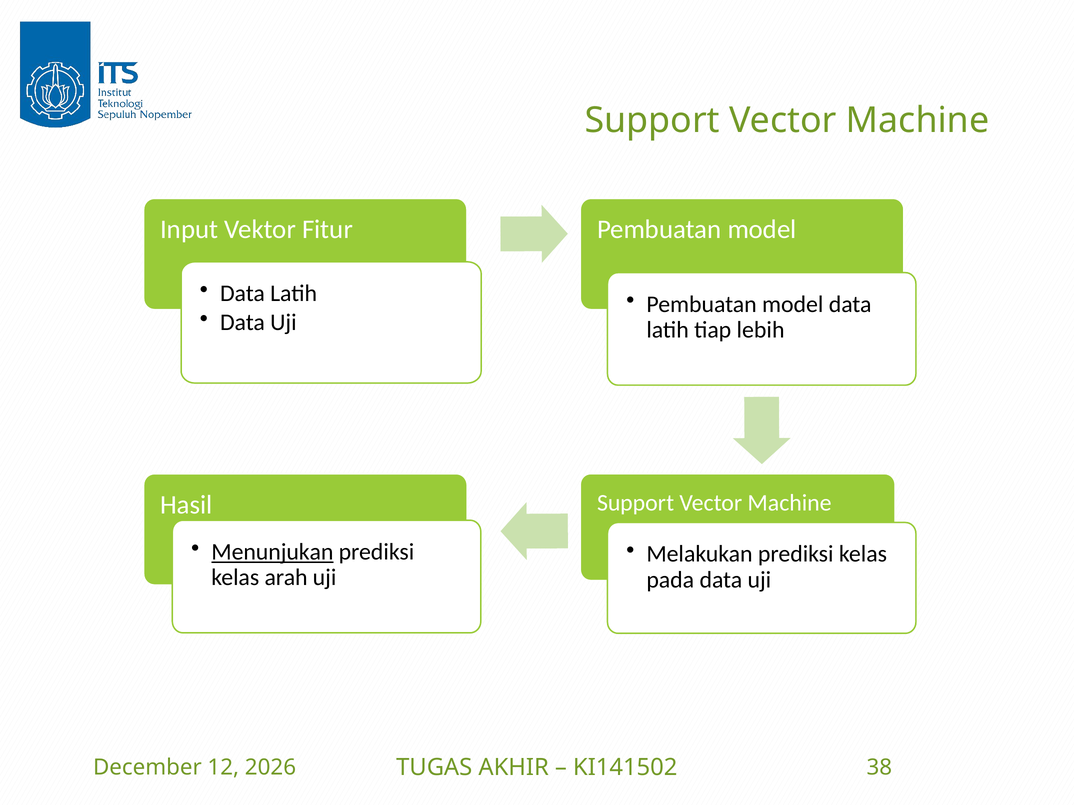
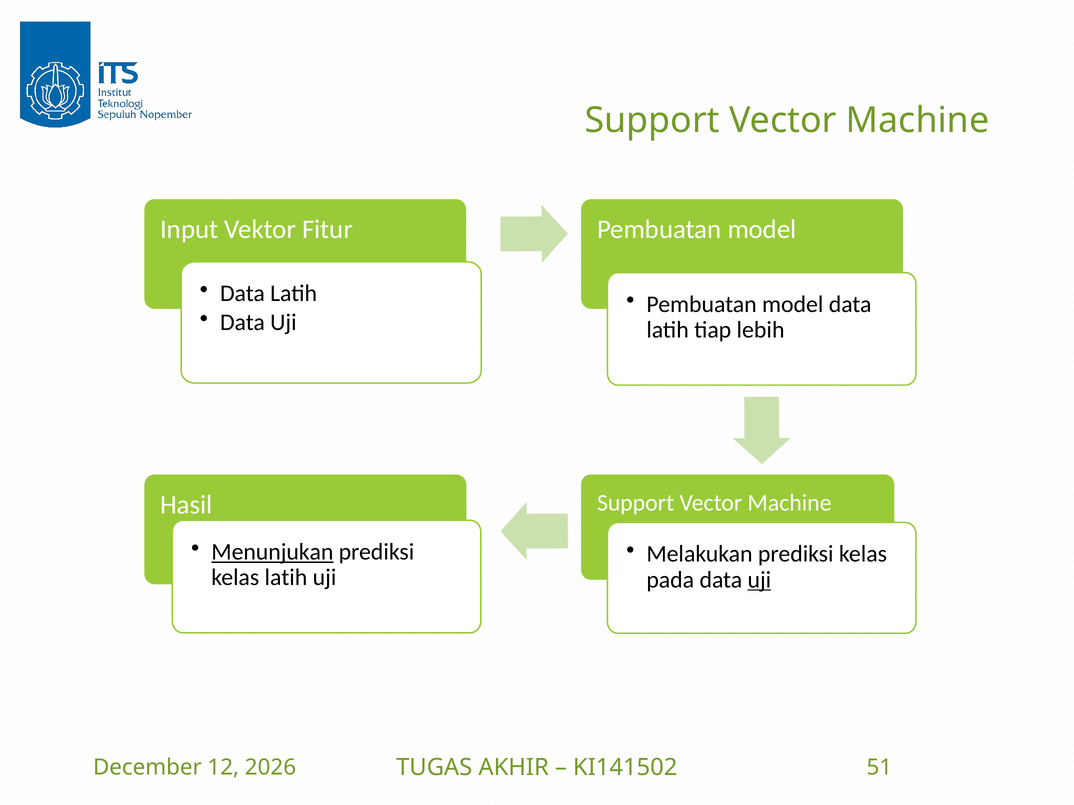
kelas arah: arah -> latih
uji at (759, 580) underline: none -> present
38: 38 -> 51
